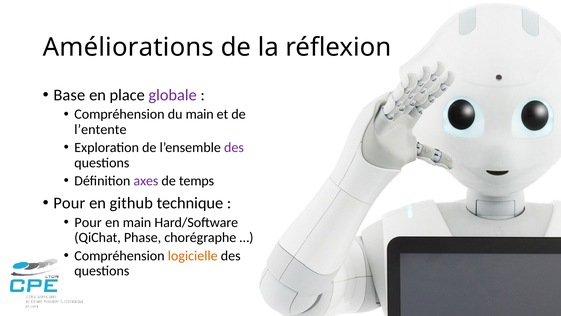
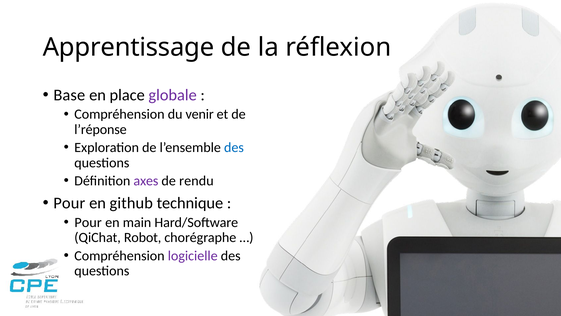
Améliorations: Améliorations -> Apprentissage
du main: main -> venir
l’entente: l’entente -> l’réponse
des at (234, 147) colour: purple -> blue
temps: temps -> rendu
Phase: Phase -> Robot
logicielle colour: orange -> purple
